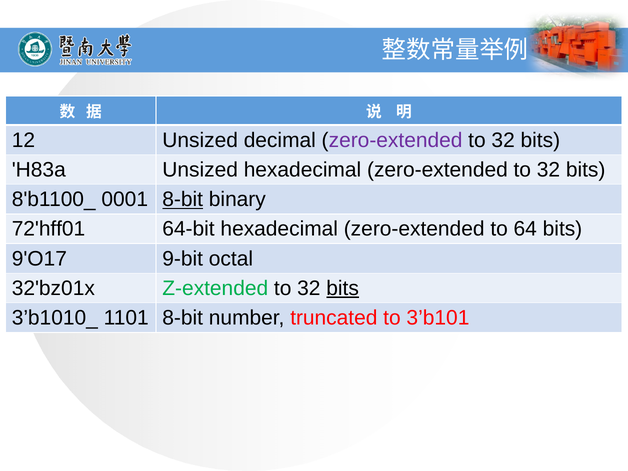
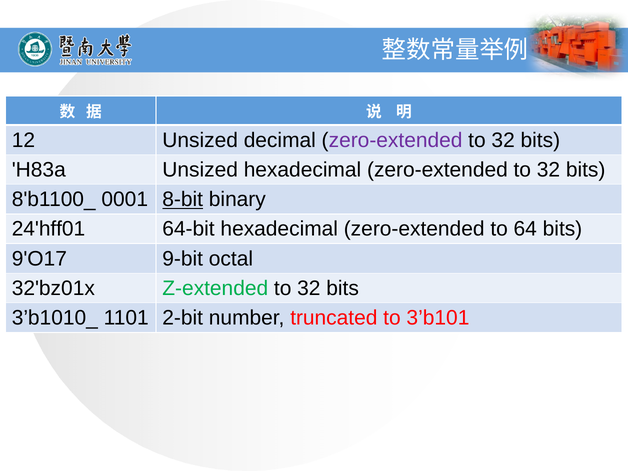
72'hff01: 72'hff01 -> 24'hff01
bits at (343, 288) underline: present -> none
1101 8-bit: 8-bit -> 2-bit
